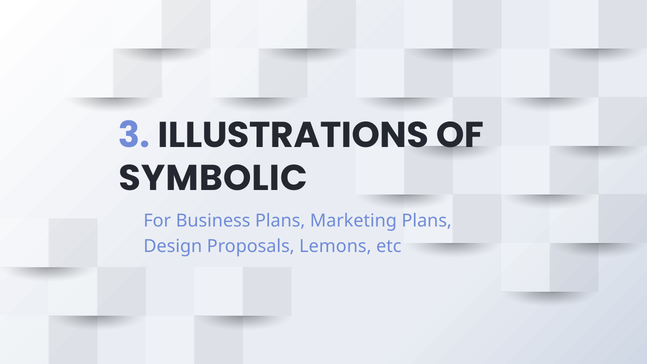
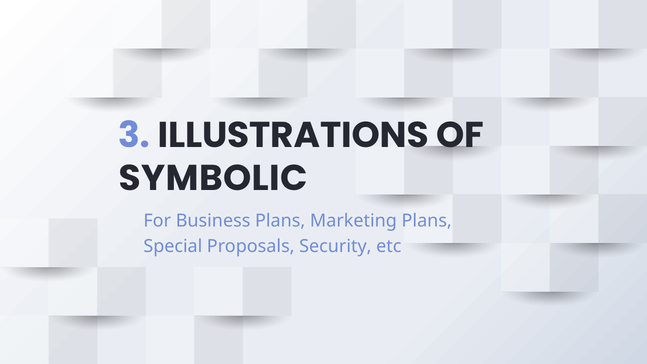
Design: Design -> Special
Lemons: Lemons -> Security
